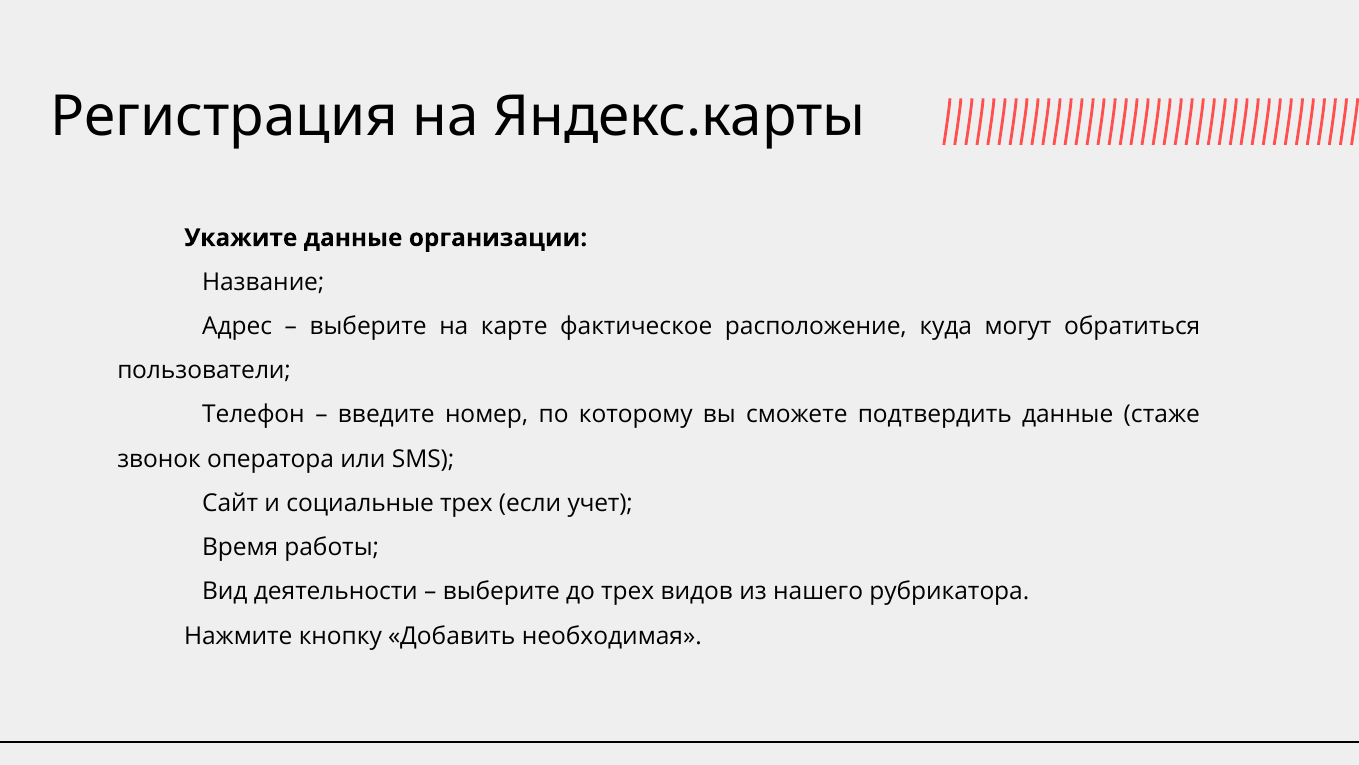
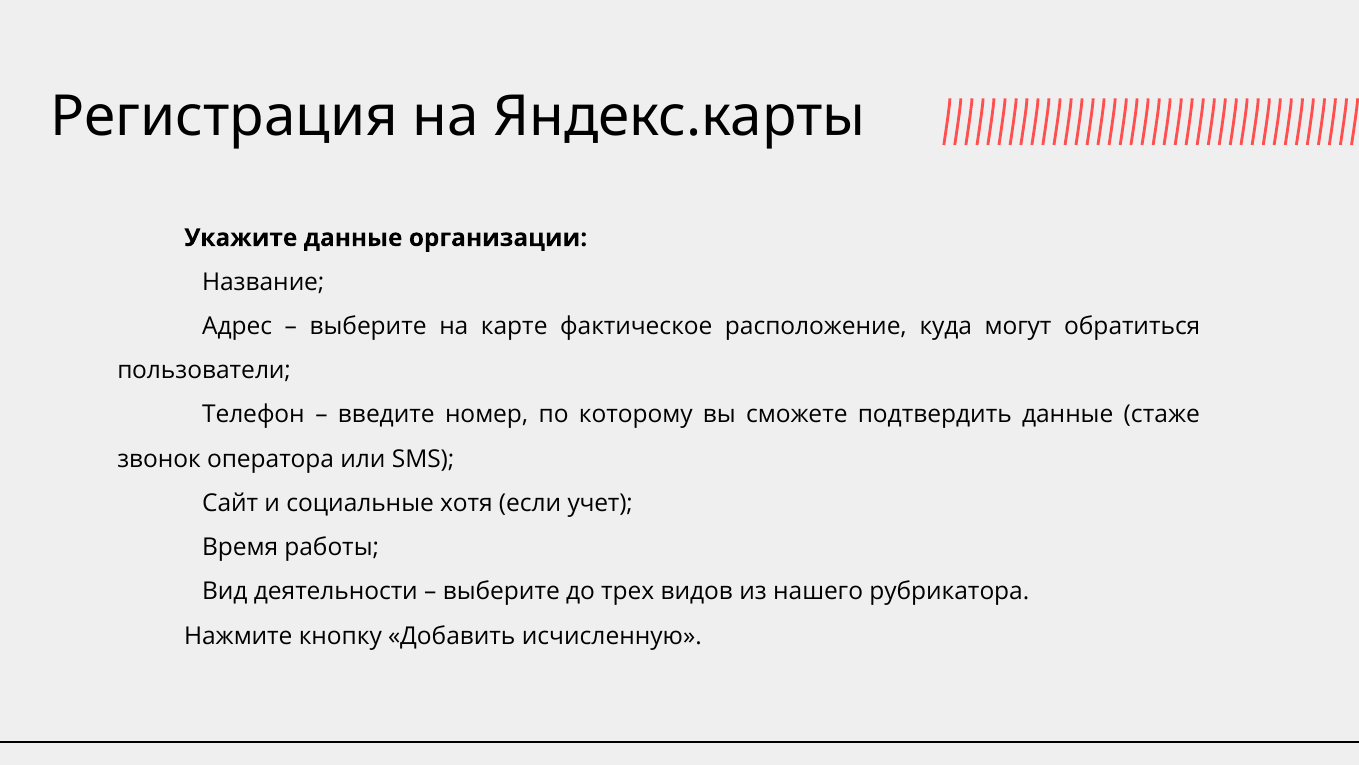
социальные трех: трех -> хотя
необходимая: необходимая -> исчисленную
